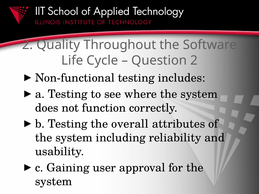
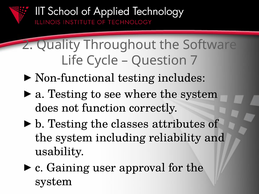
Question 2: 2 -> 7
overall: overall -> classes
